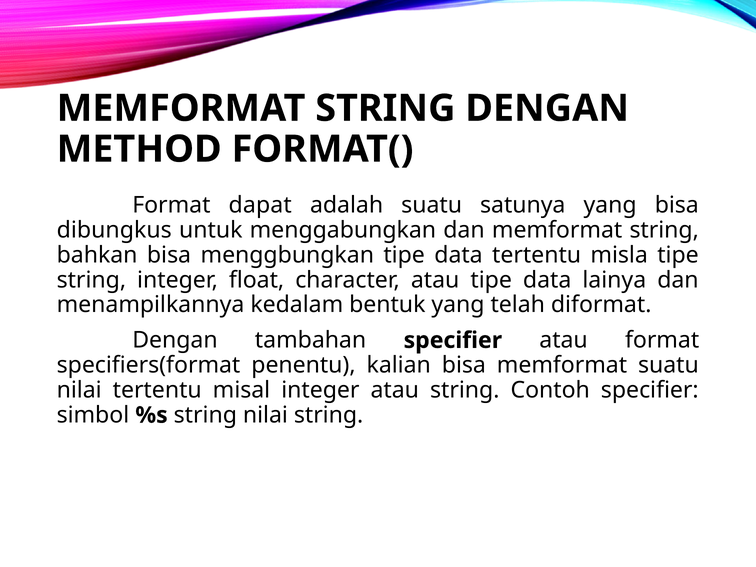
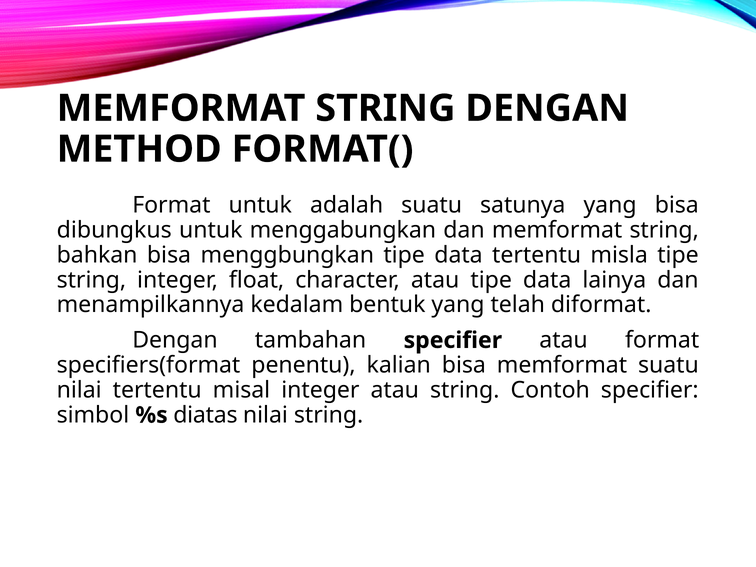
Format dapat: dapat -> untuk
%s string: string -> diatas
